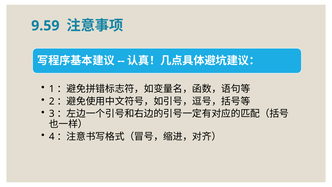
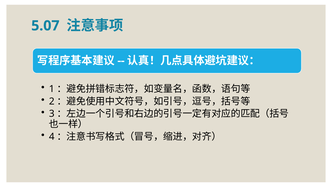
9.59: 9.59 -> 5.07
